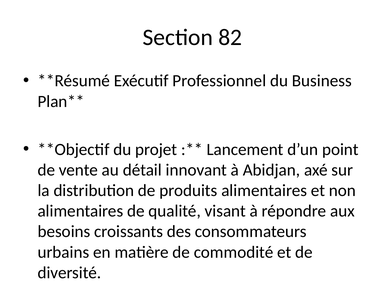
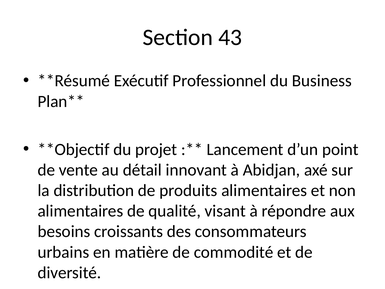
82: 82 -> 43
